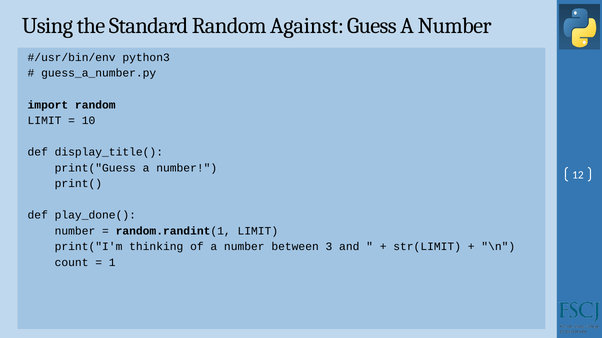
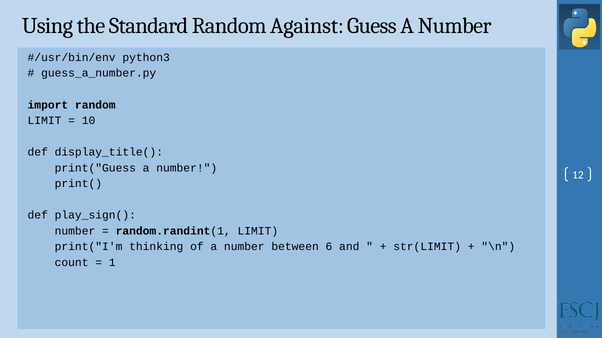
play_done(: play_done( -> play_sign(
3: 3 -> 6
